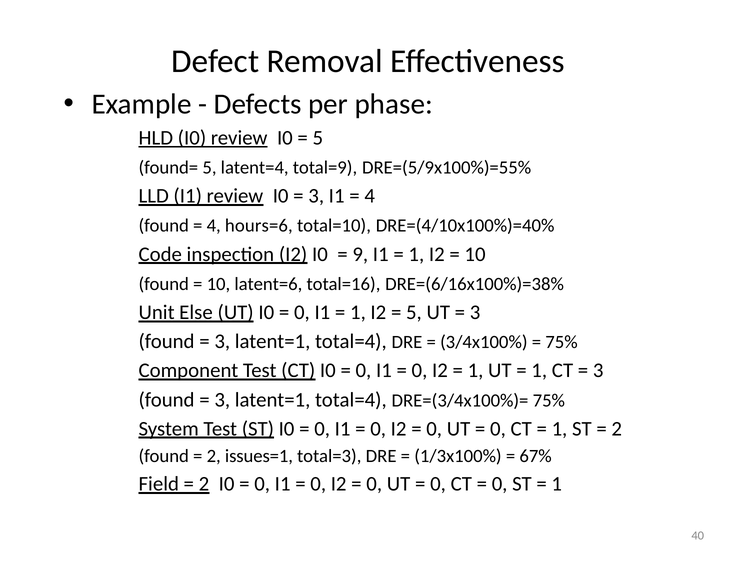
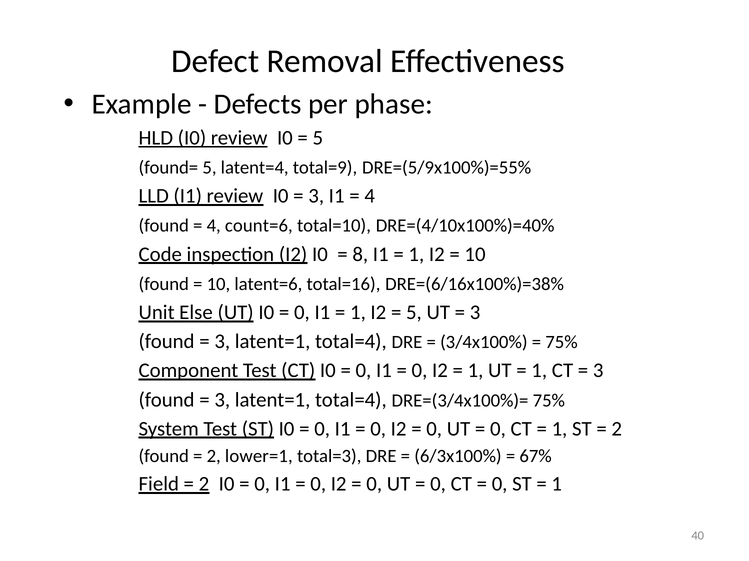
hours=6: hours=6 -> count=6
9: 9 -> 8
issues=1: issues=1 -> lower=1
1/3x100%: 1/3x100% -> 6/3x100%
